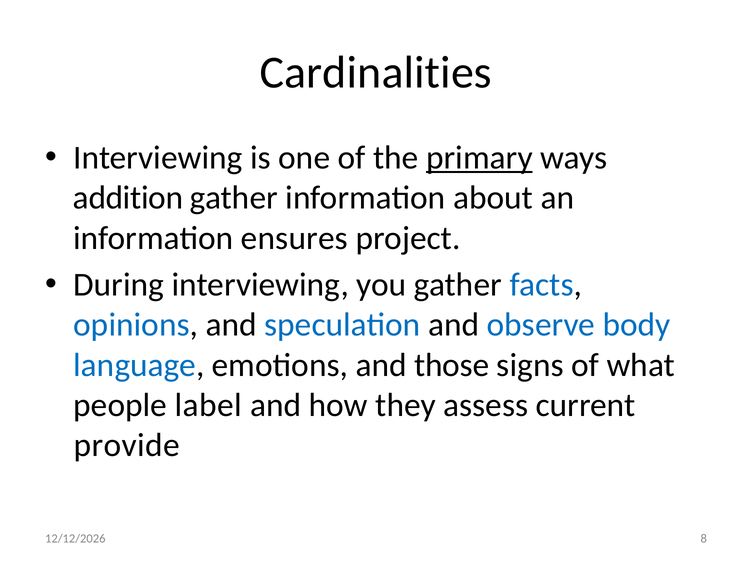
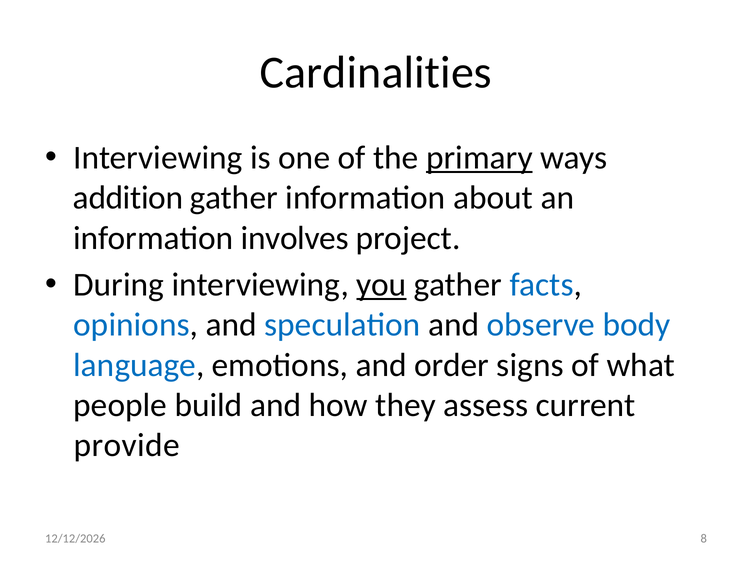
ensures: ensures -> involves
you underline: none -> present
those: those -> order
label: label -> build
